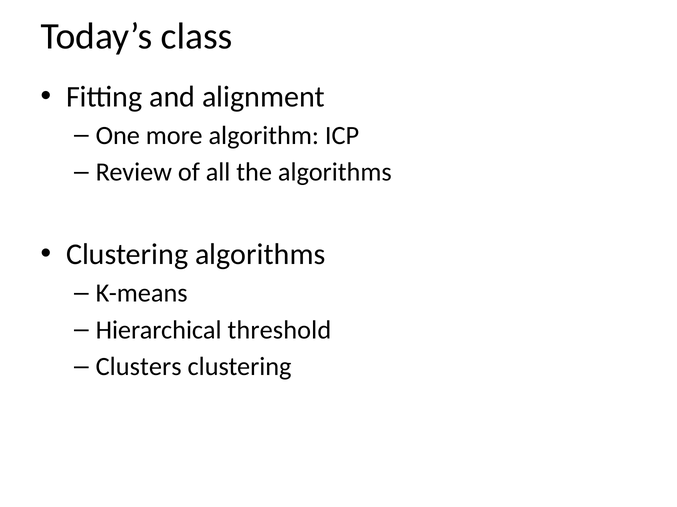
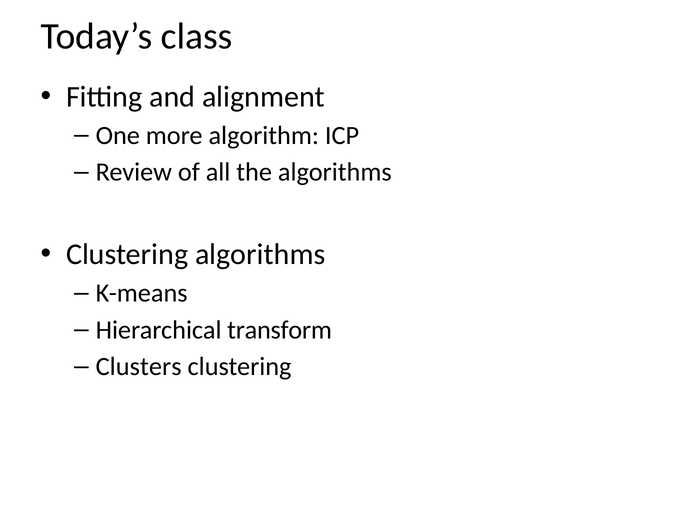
threshold: threshold -> transform
